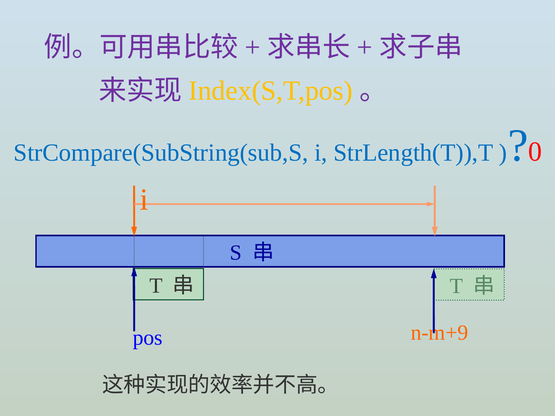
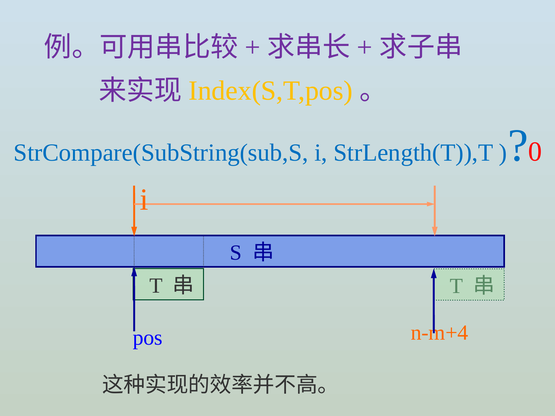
n-m+9: n-m+9 -> n-m+4
